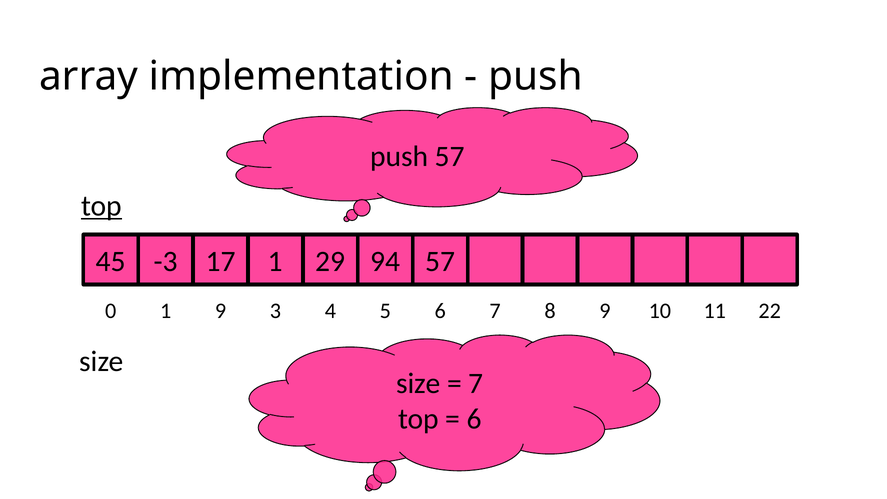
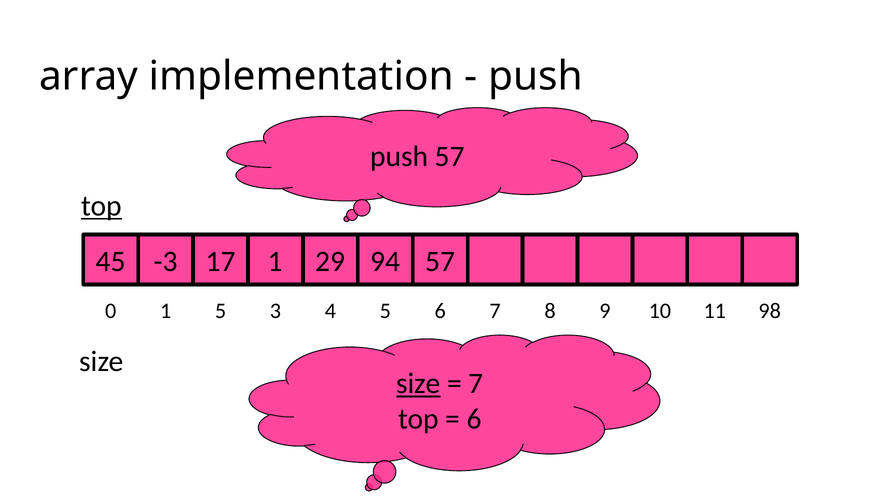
1 9: 9 -> 5
22: 22 -> 98
size at (418, 384) underline: none -> present
